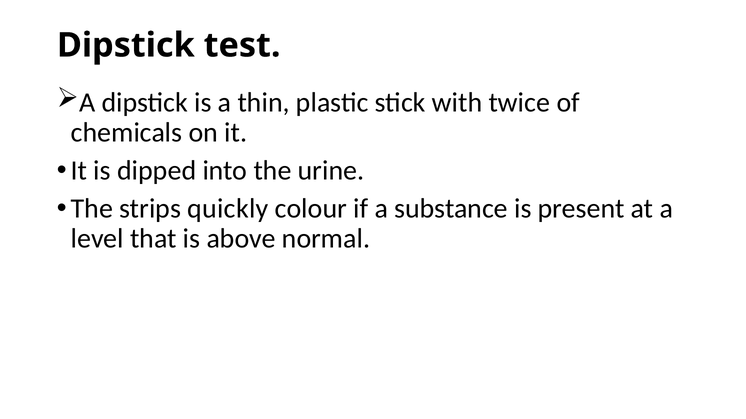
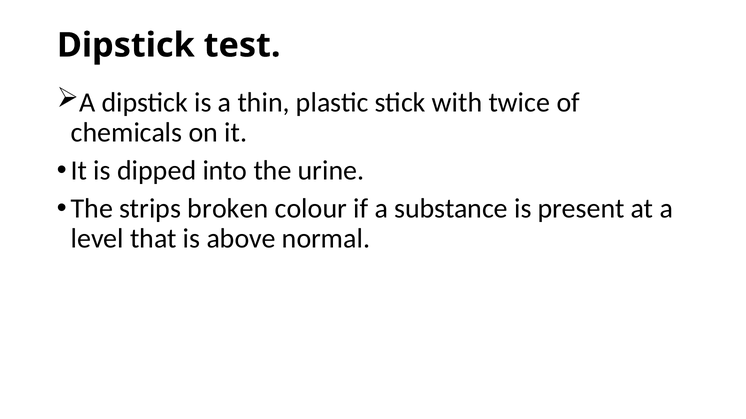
quickly: quickly -> broken
